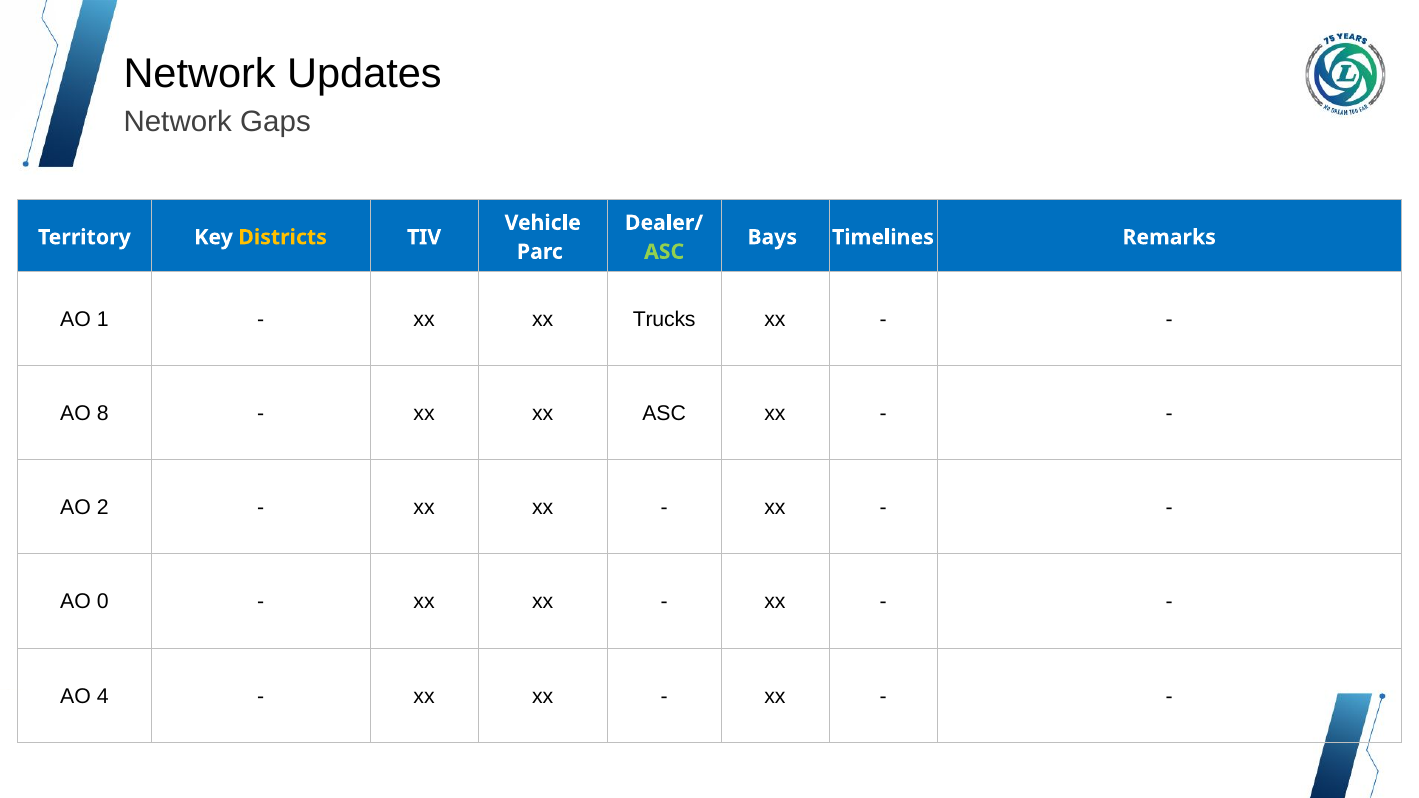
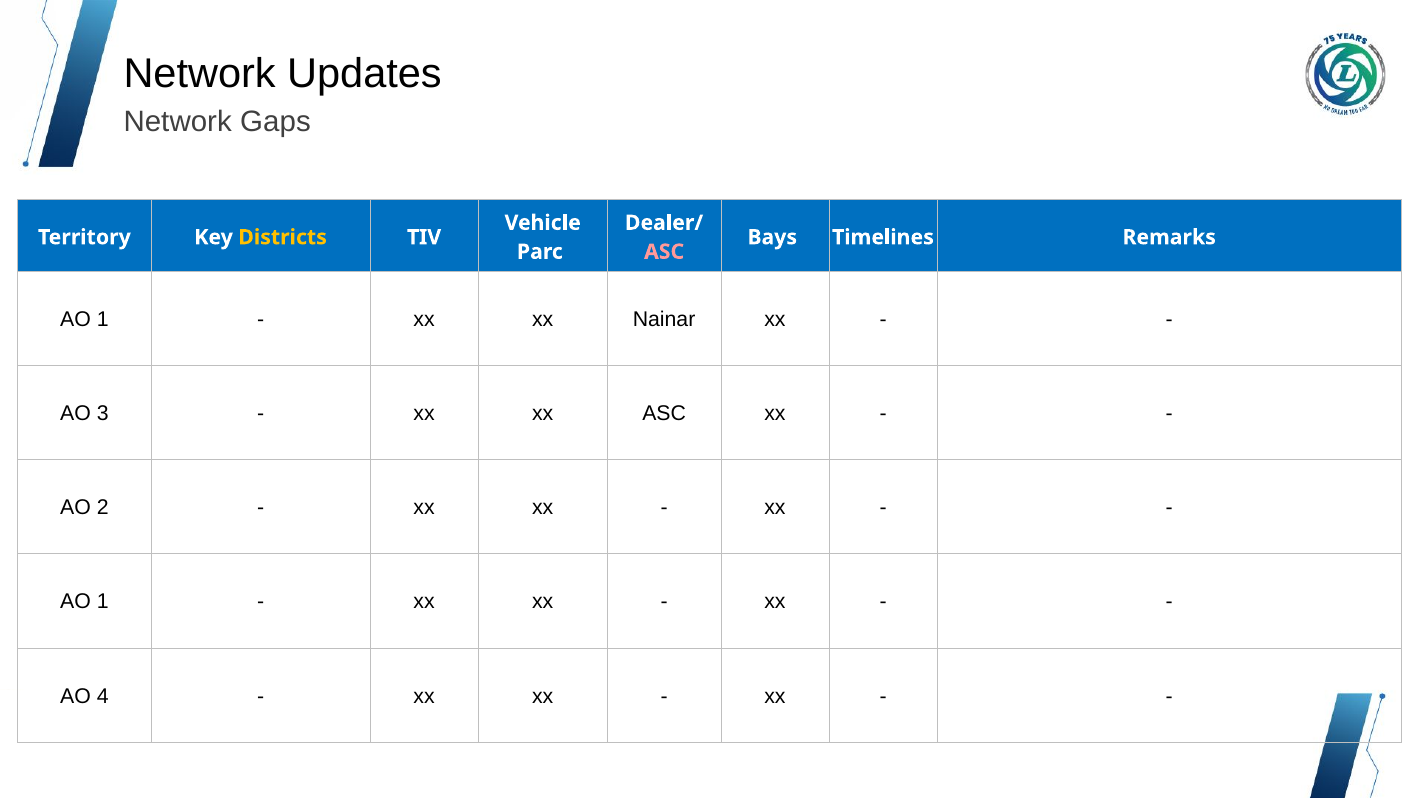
ASC at (664, 252) colour: light green -> pink
Trucks: Trucks -> Nainar
8: 8 -> 3
0 at (103, 602): 0 -> 1
